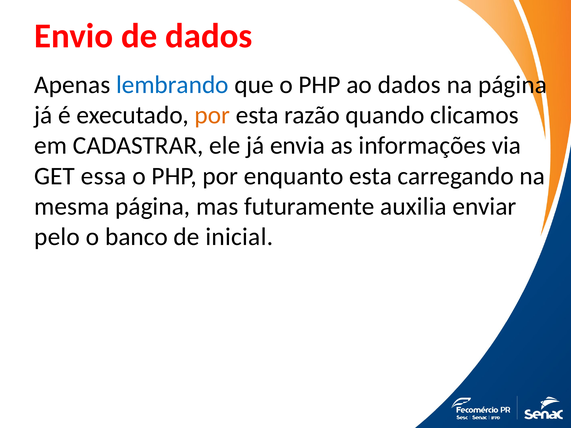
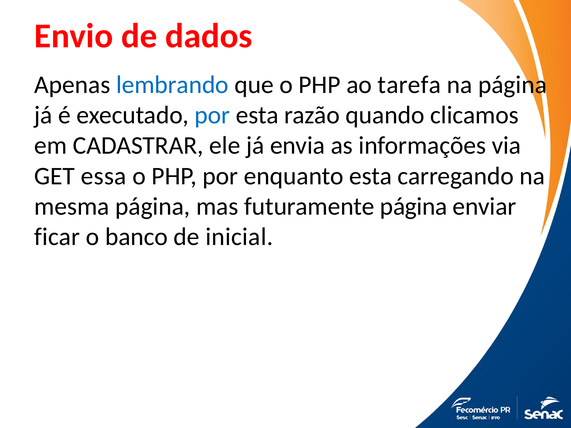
ao dados: dados -> tarefa
por at (212, 115) colour: orange -> blue
futuramente auxilia: auxilia -> página
pelo: pelo -> ficar
